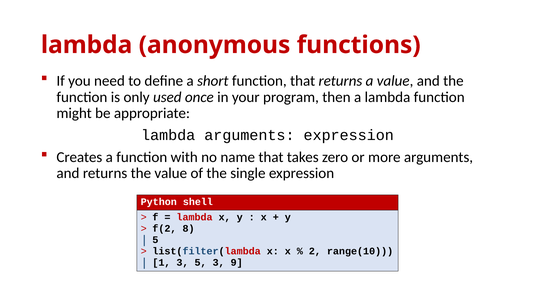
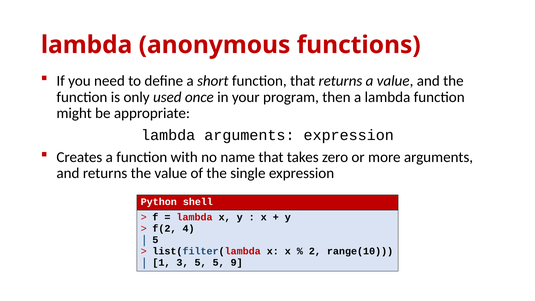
8: 8 -> 4
5 3: 3 -> 5
